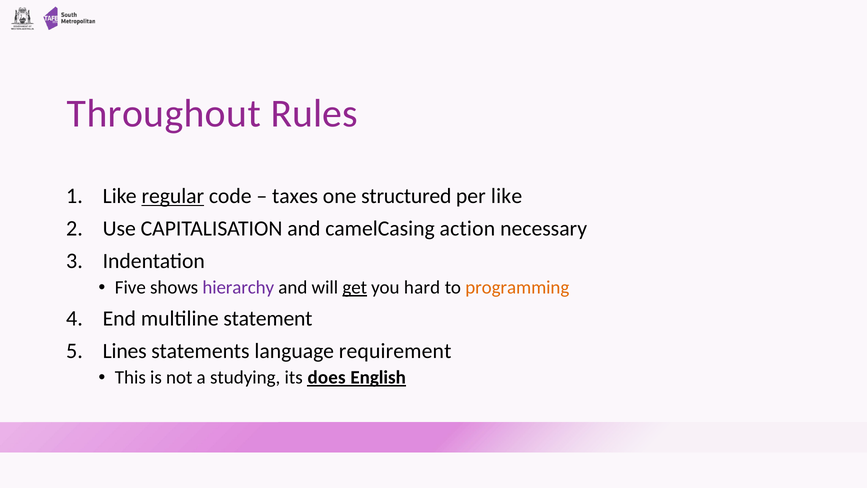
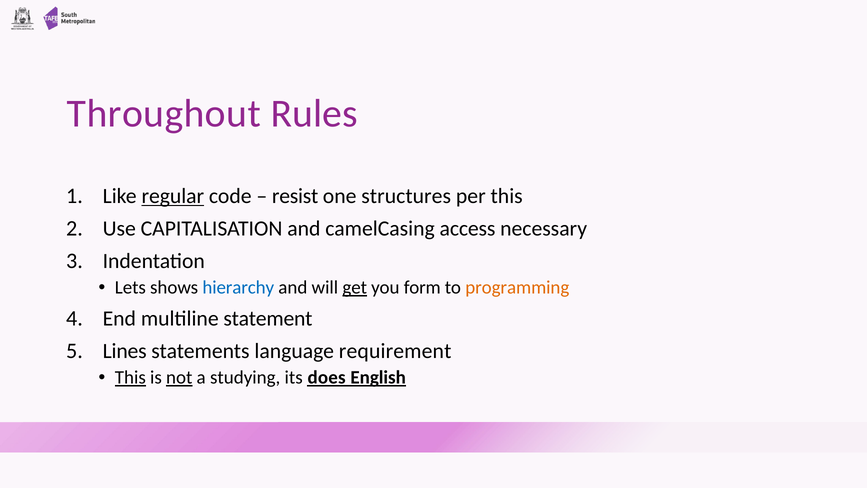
taxes: taxes -> resist
structured: structured -> structures
per like: like -> this
action: action -> access
Five: Five -> Lets
hierarchy colour: purple -> blue
hard: hard -> form
This at (130, 377) underline: none -> present
not underline: none -> present
